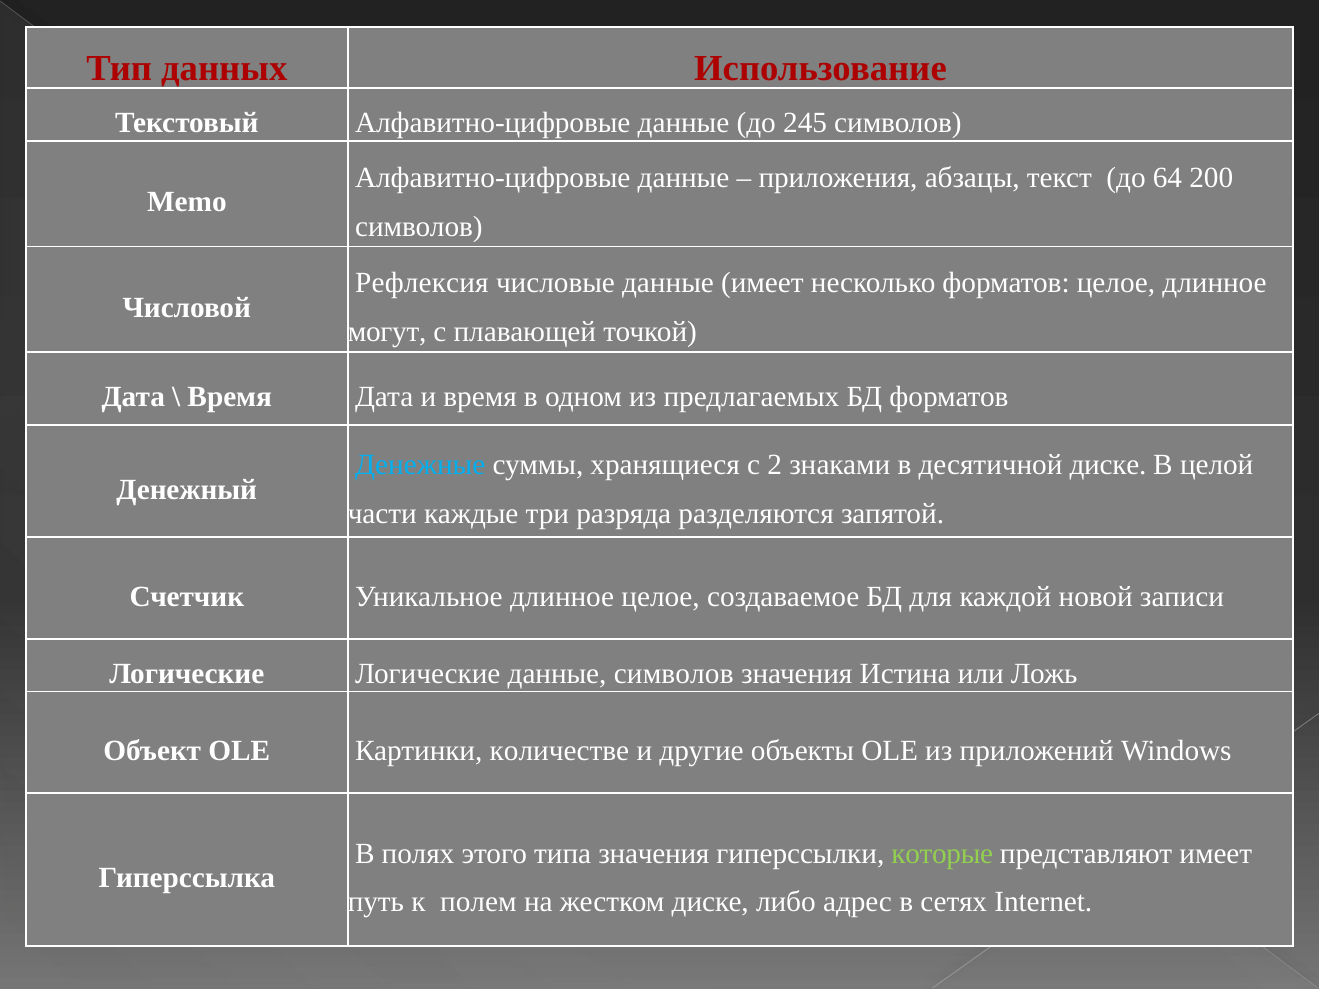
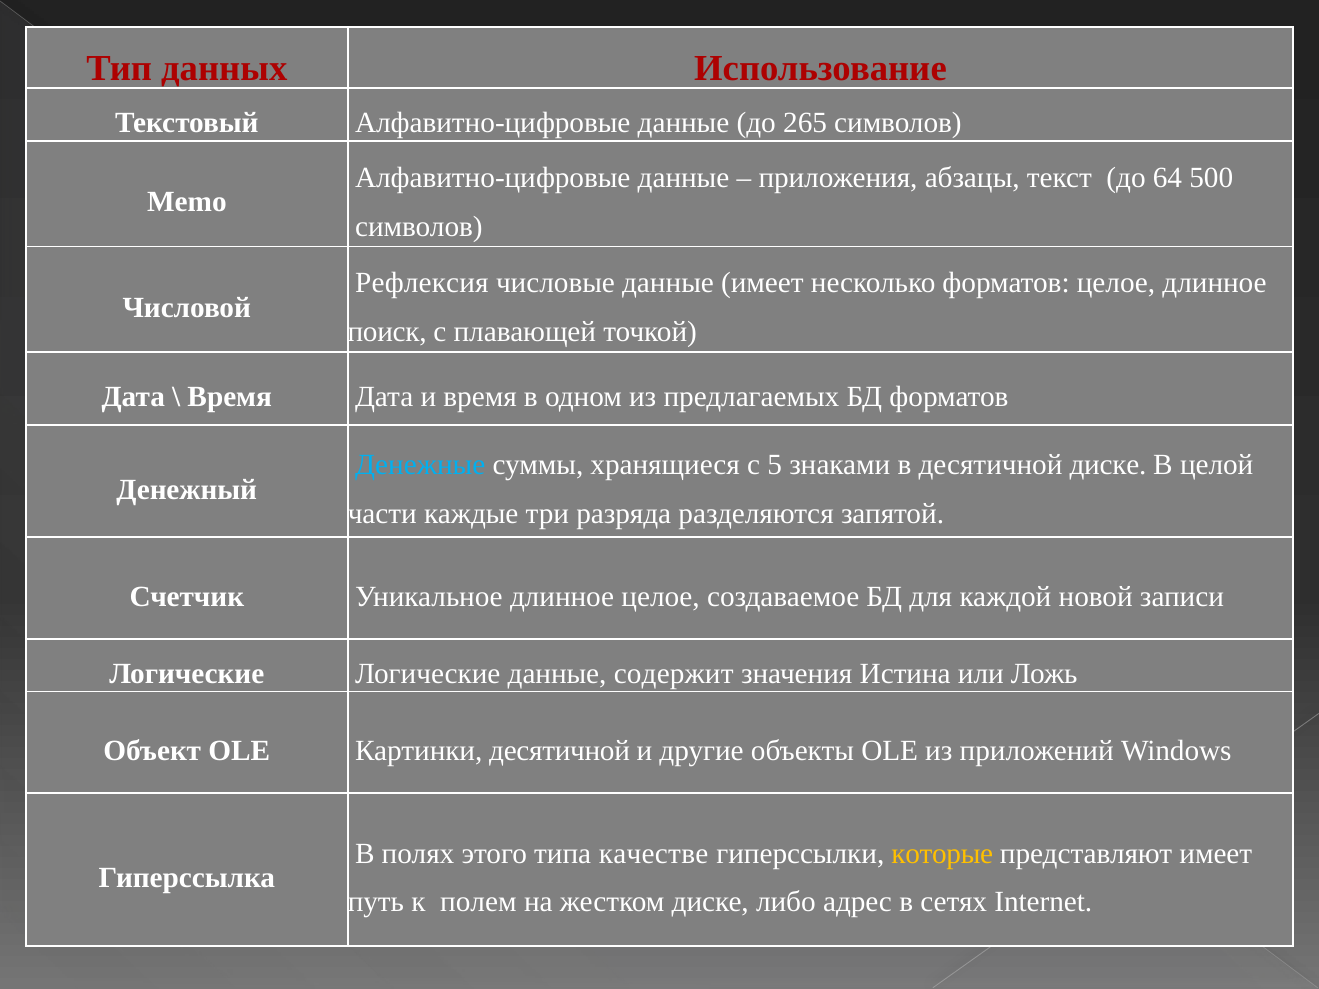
245: 245 -> 265
200: 200 -> 500
могут: могут -> поиск
2: 2 -> 5
данные символов: символов -> содержит
Картинки количестве: количестве -> десятичной
типа значения: значения -> качестве
которые colour: light green -> yellow
